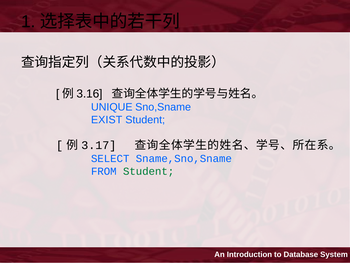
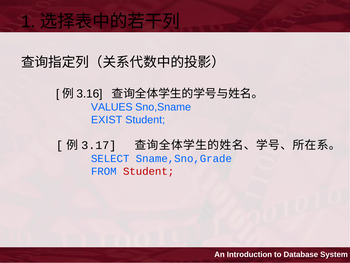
UNIQUE: UNIQUE -> VALUES
Sname,Sno,Sname: Sname,Sno,Sname -> Sname,Sno,Grade
Student at (149, 171) colour: green -> red
